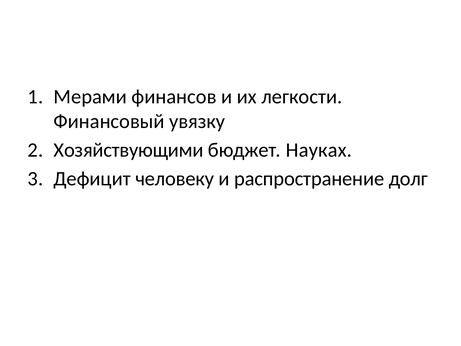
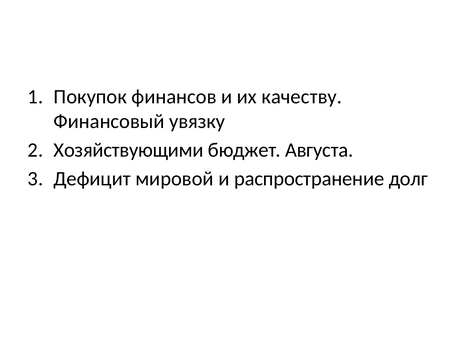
Мерами: Мерами -> Покупок
легкости: легкости -> качеству
Науках: Науках -> Августа
человеку: человеку -> мировой
